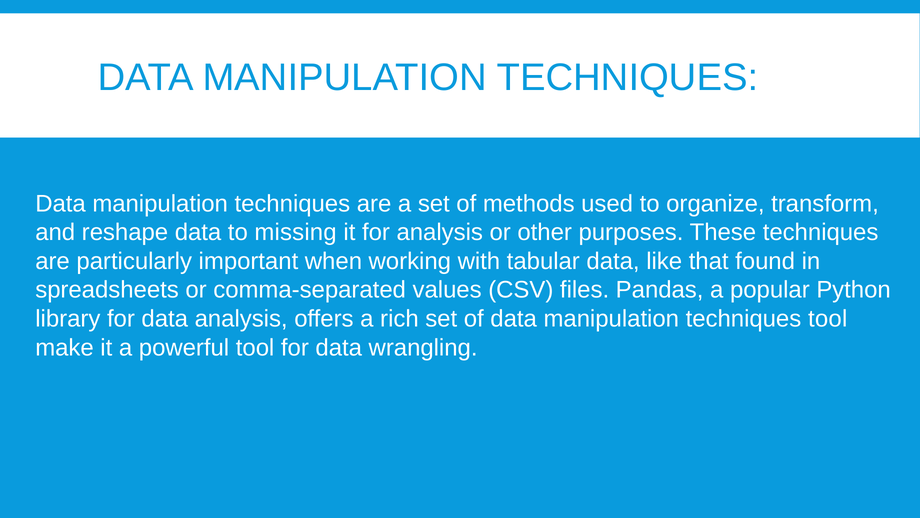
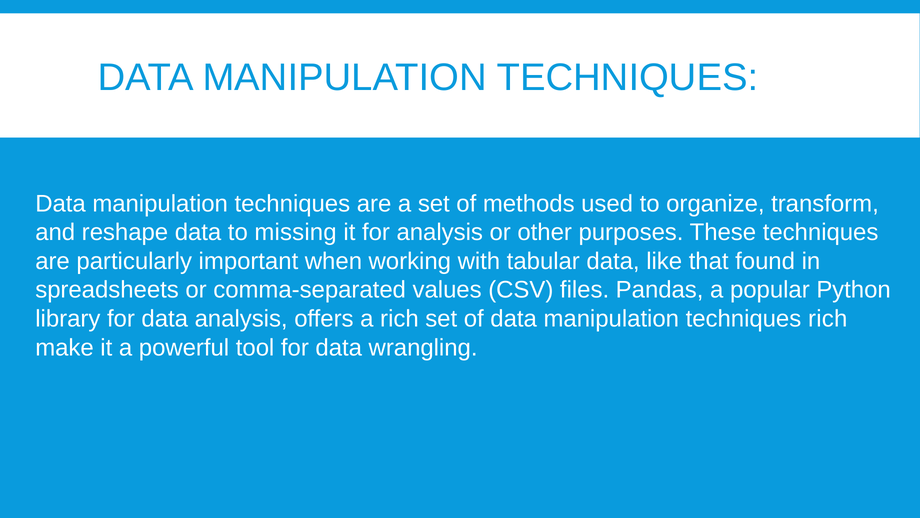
techniques tool: tool -> rich
